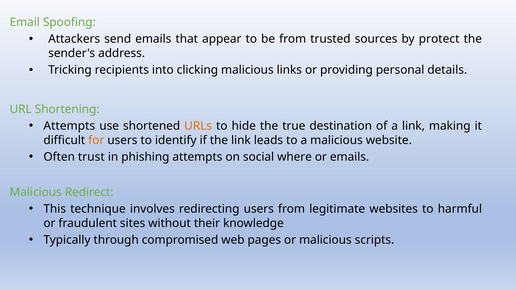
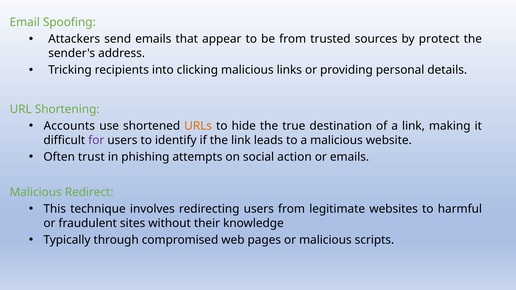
Attempts at (69, 126): Attempts -> Accounts
for colour: orange -> purple
where: where -> action
